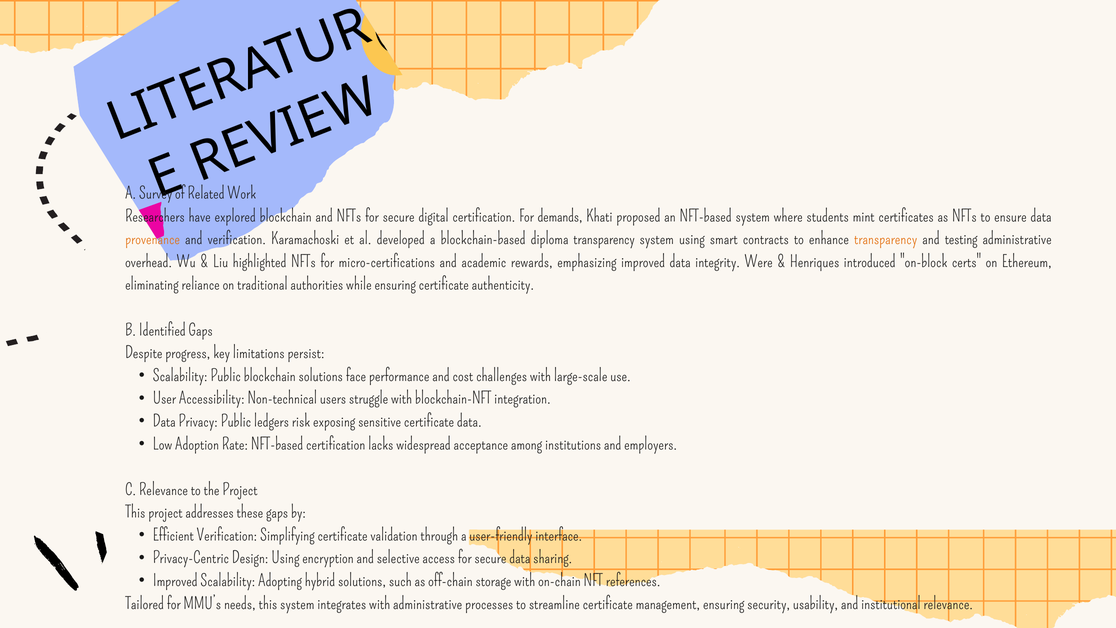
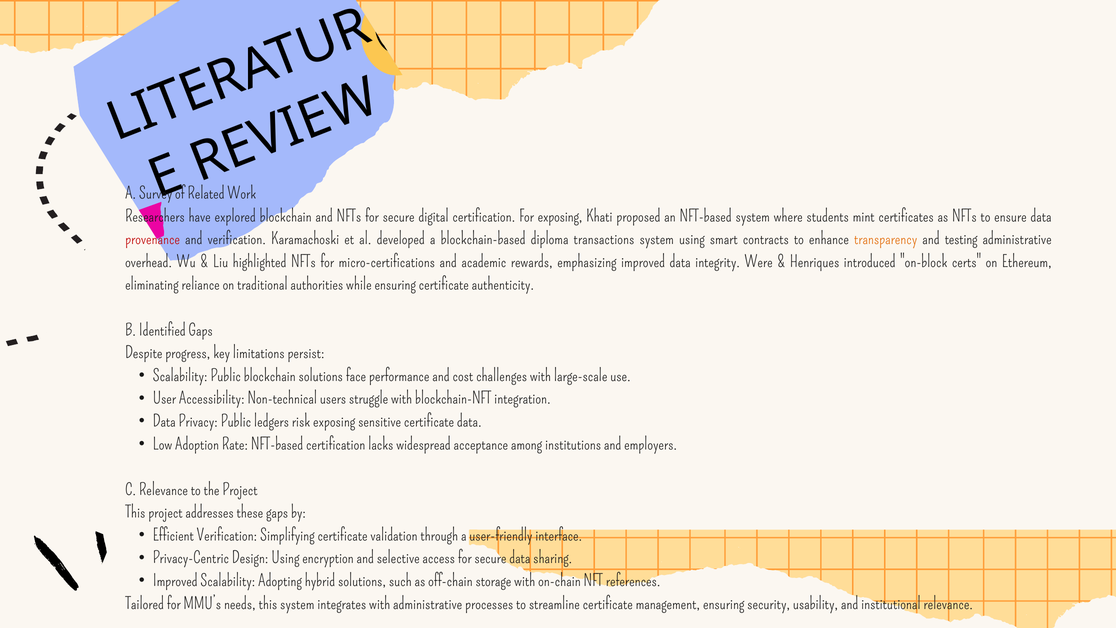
For demands: demands -> exposing
provenance colour: orange -> red
diploma transparency: transparency -> transactions
